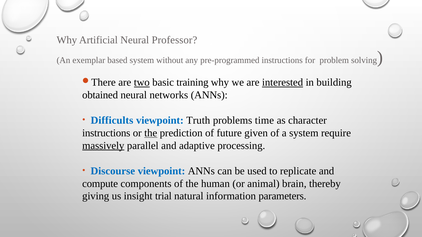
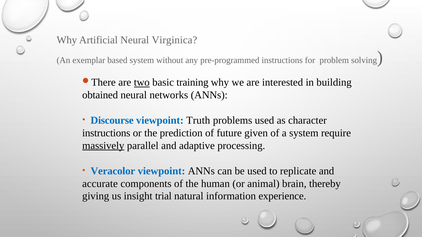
Professor: Professor -> Virginica
interested underline: present -> none
Difficults: Difficults -> Discourse
problems time: time -> used
the at (151, 133) underline: present -> none
Discourse: Discourse -> Veracolor
compute: compute -> accurate
parameters: parameters -> experience
